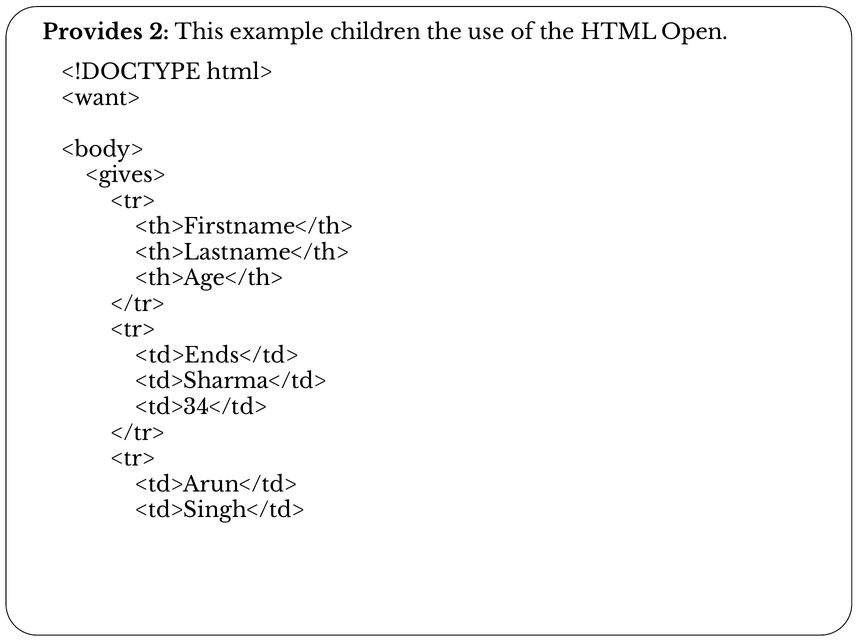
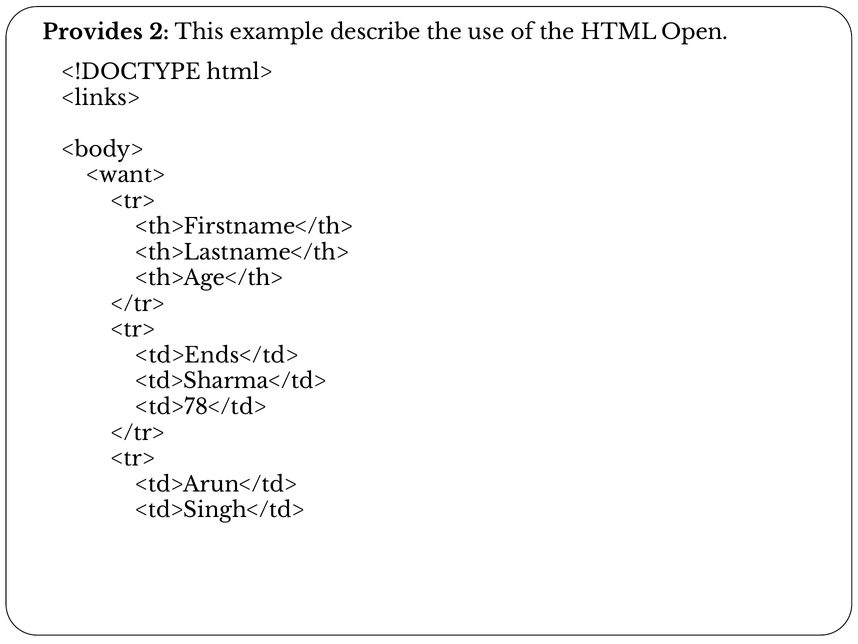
children: children -> describe
<want>: <want> -> <links>
<gives>: <gives> -> <want>
<td>34</td>: <td>34</td> -> <td>78</td>
